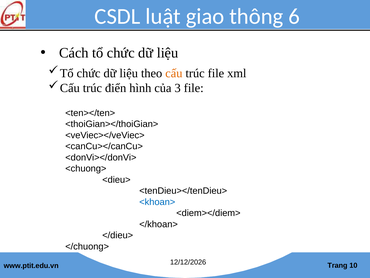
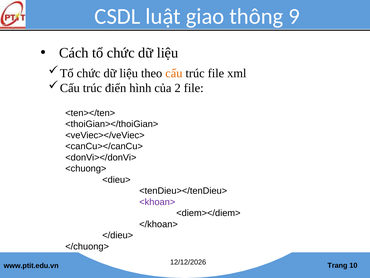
6: 6 -> 9
3: 3 -> 2
<khoan> colour: blue -> purple
